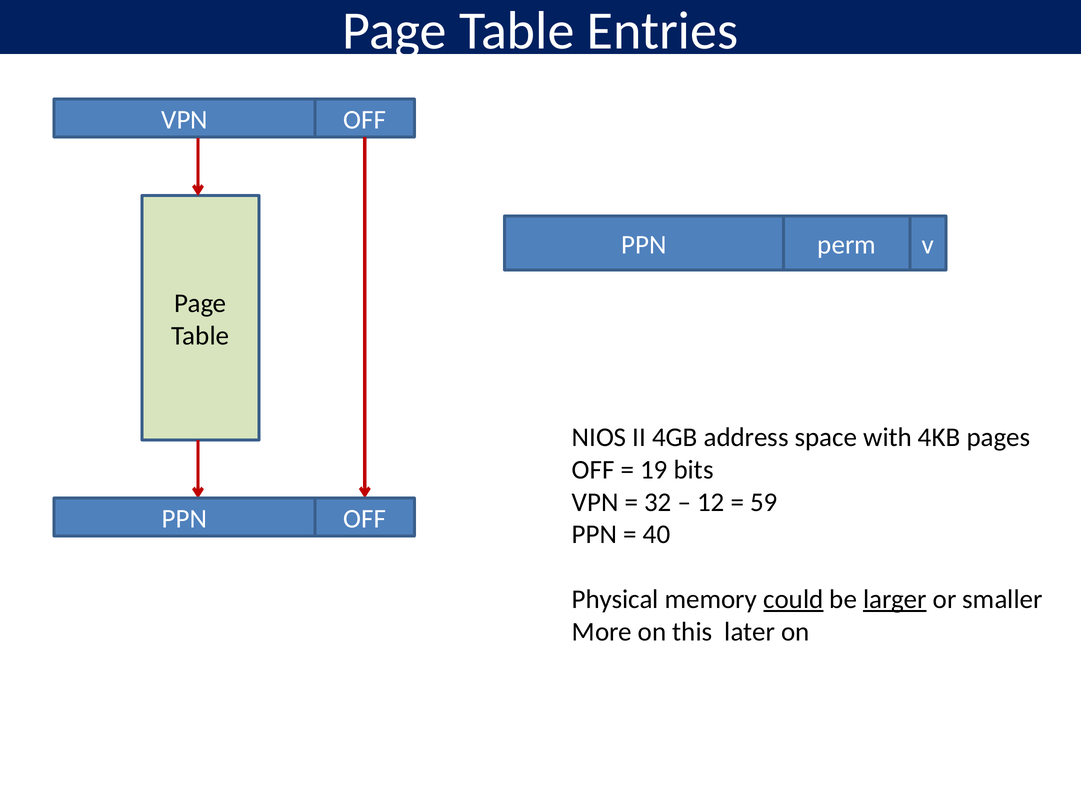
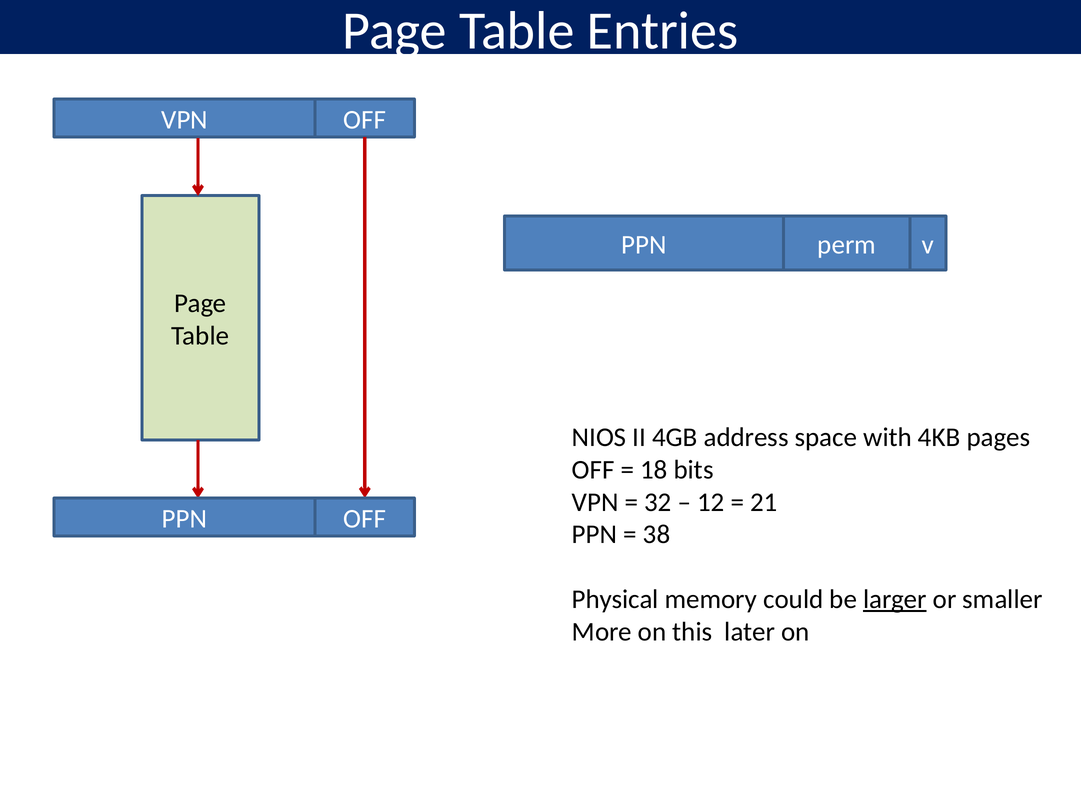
19: 19 -> 18
59: 59 -> 21
40: 40 -> 38
could underline: present -> none
